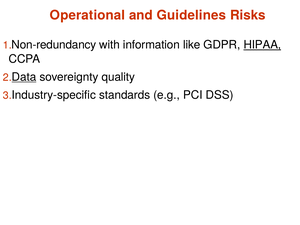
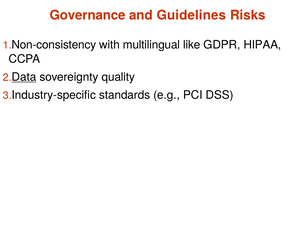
Operational: Operational -> Governance
Non-redundancy: Non-redundancy -> Non-consistency
information: information -> multilingual
HIPAA underline: present -> none
